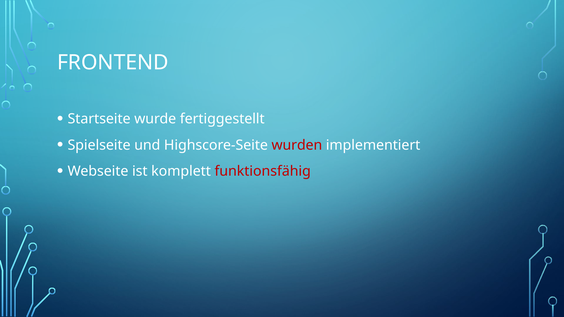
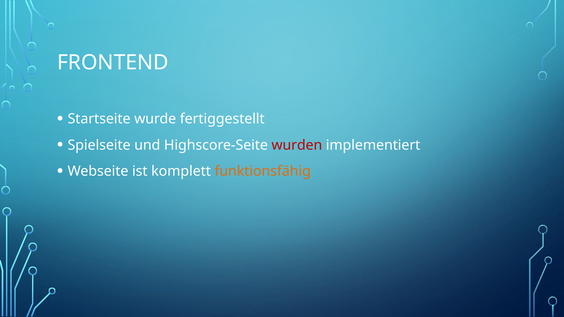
funktionsfähig colour: red -> orange
